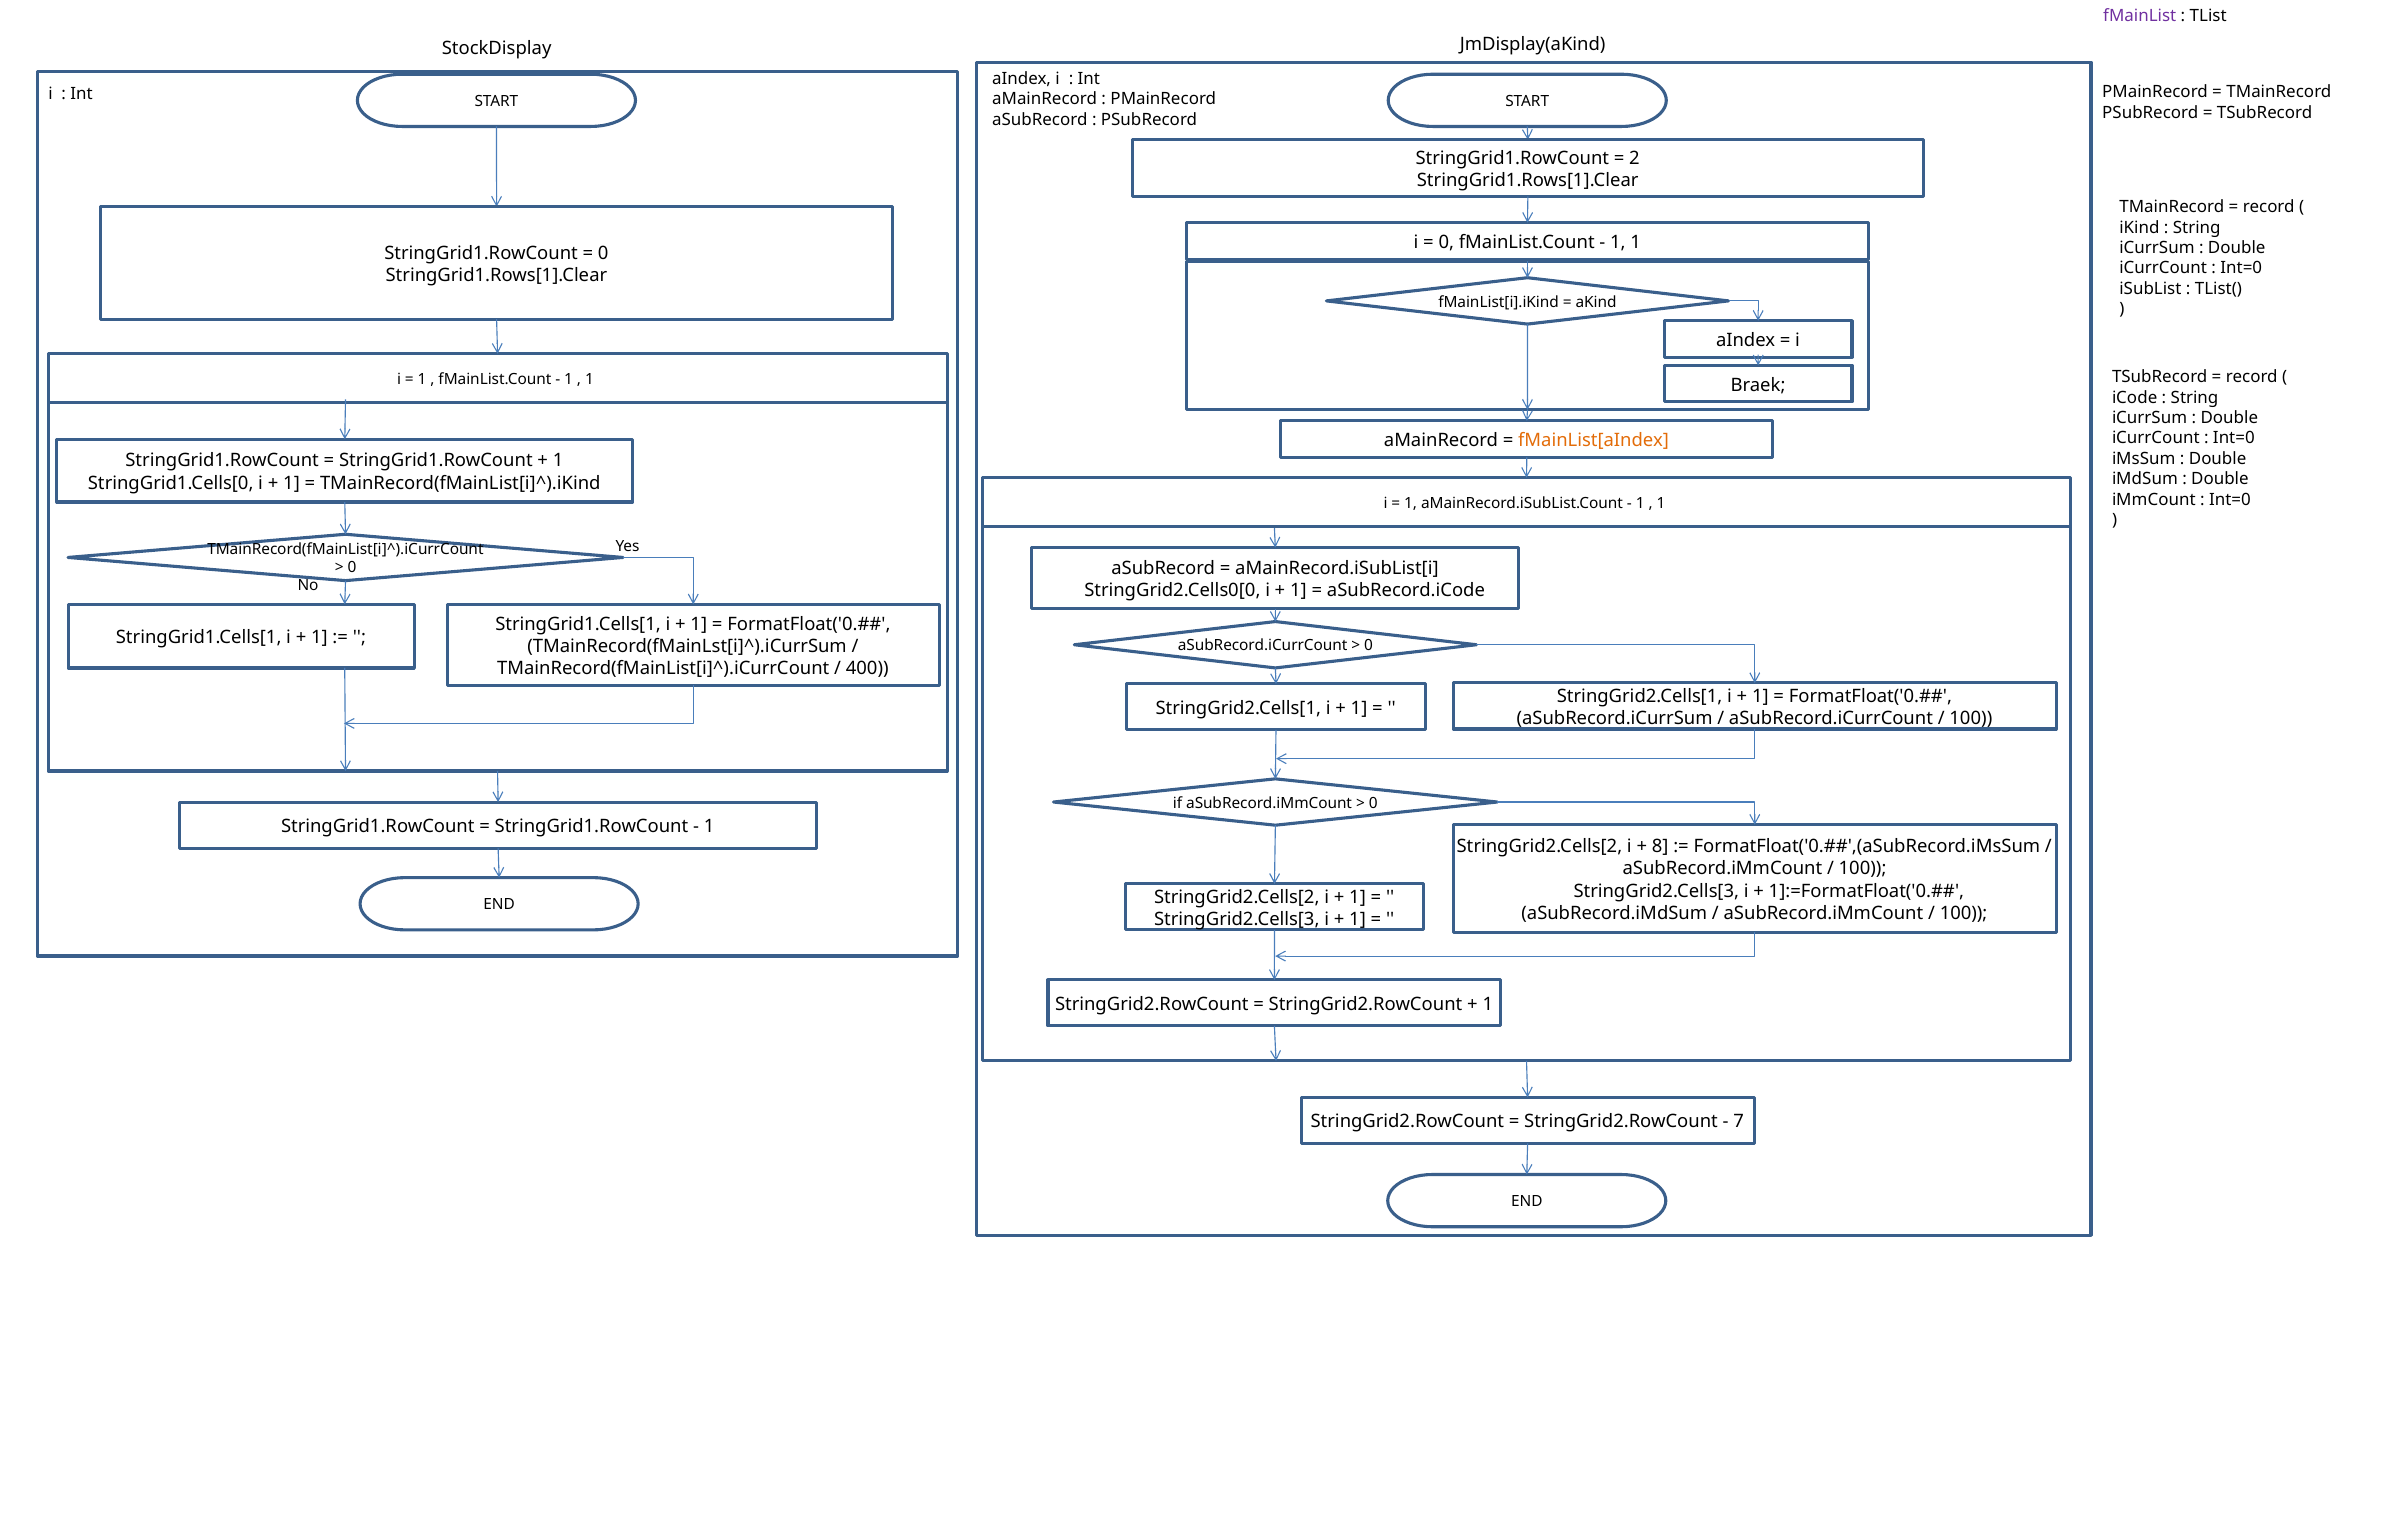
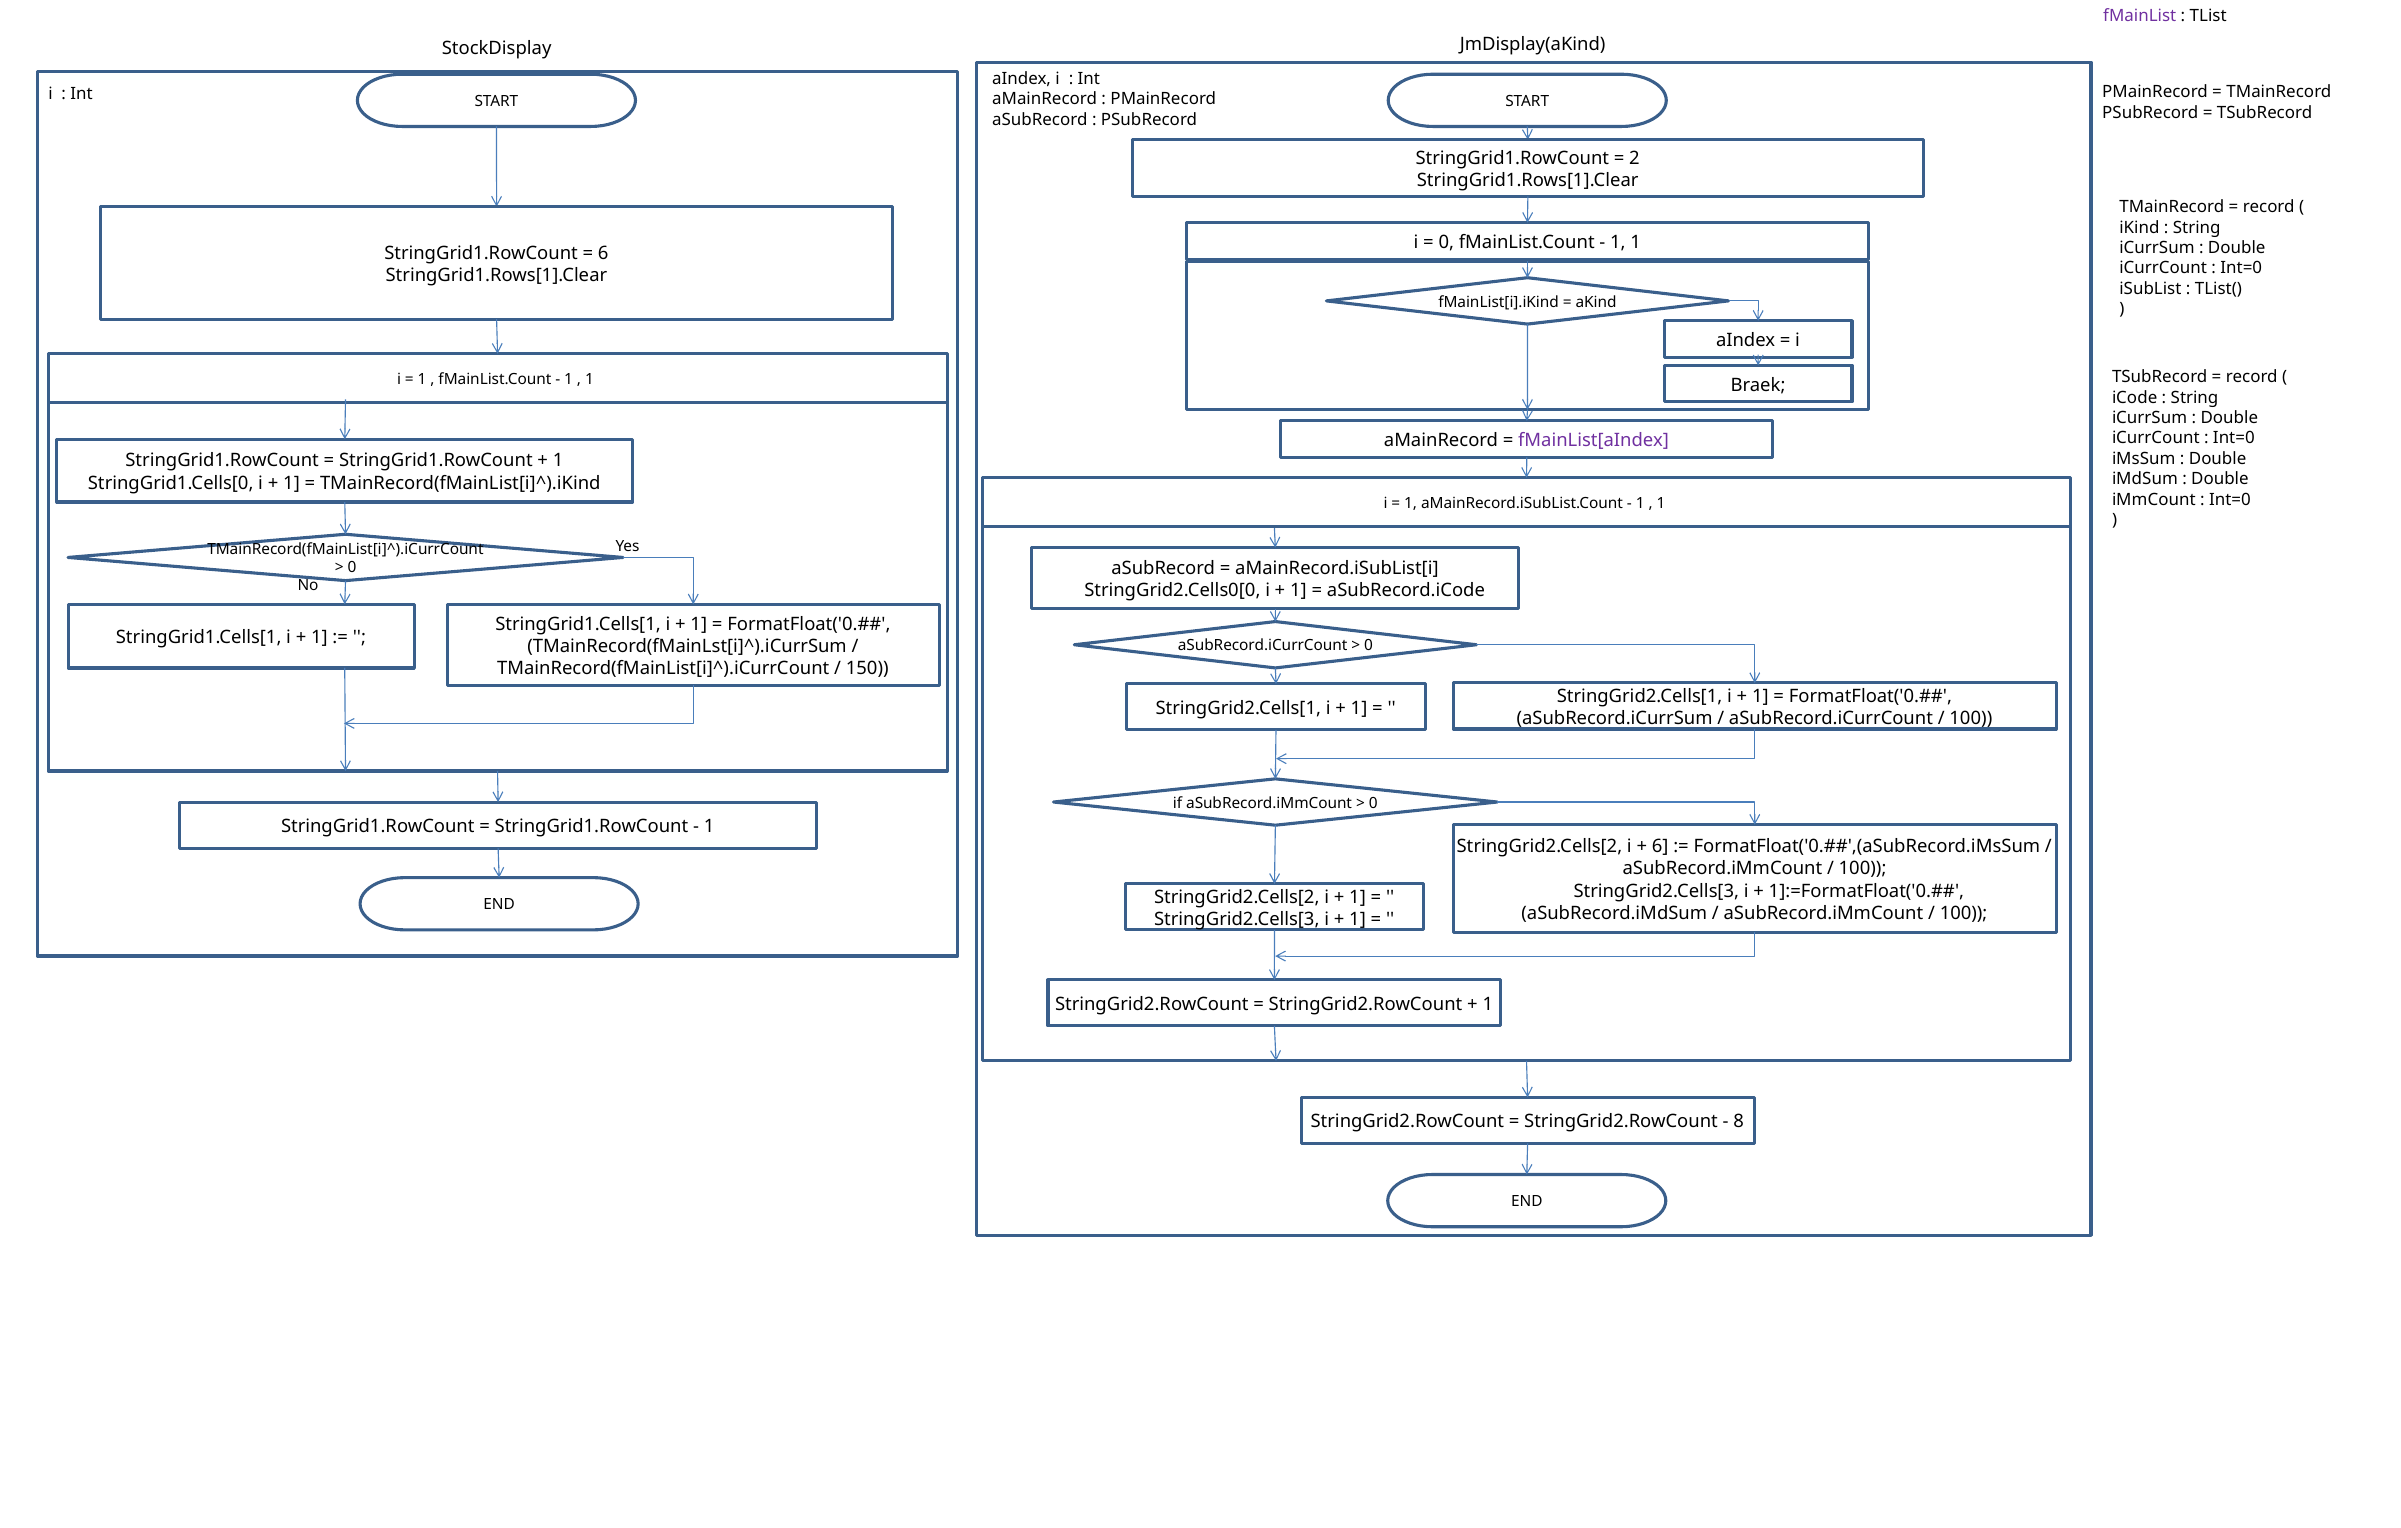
0 at (603, 253): 0 -> 6
fMainList[aIndex colour: orange -> purple
400: 400 -> 150
8 at (1660, 847): 8 -> 6
7: 7 -> 8
